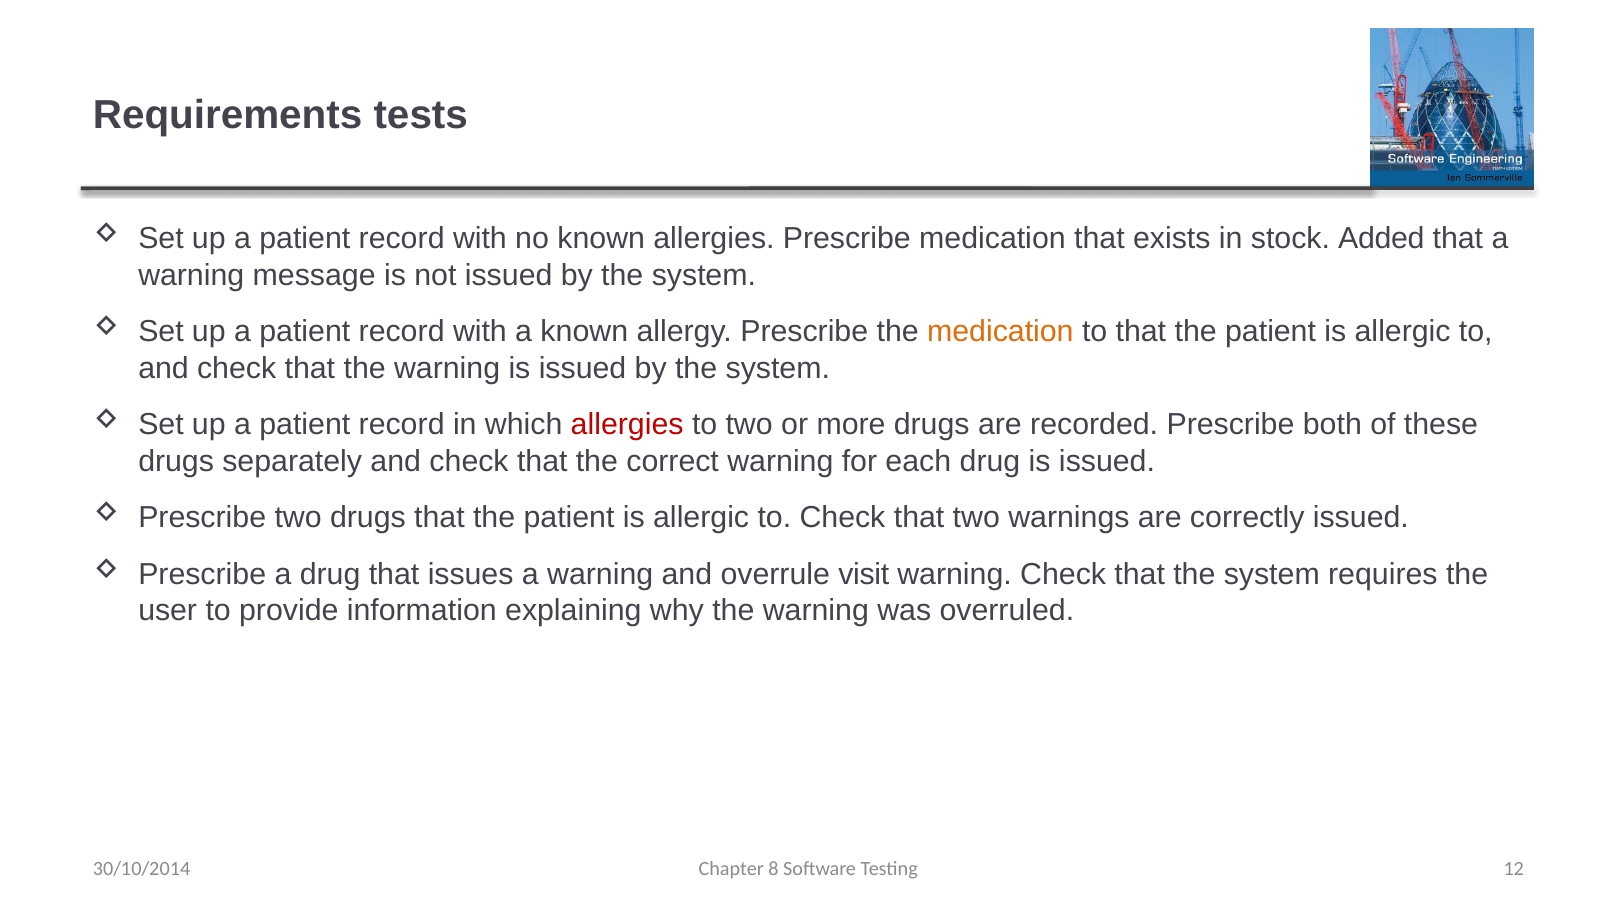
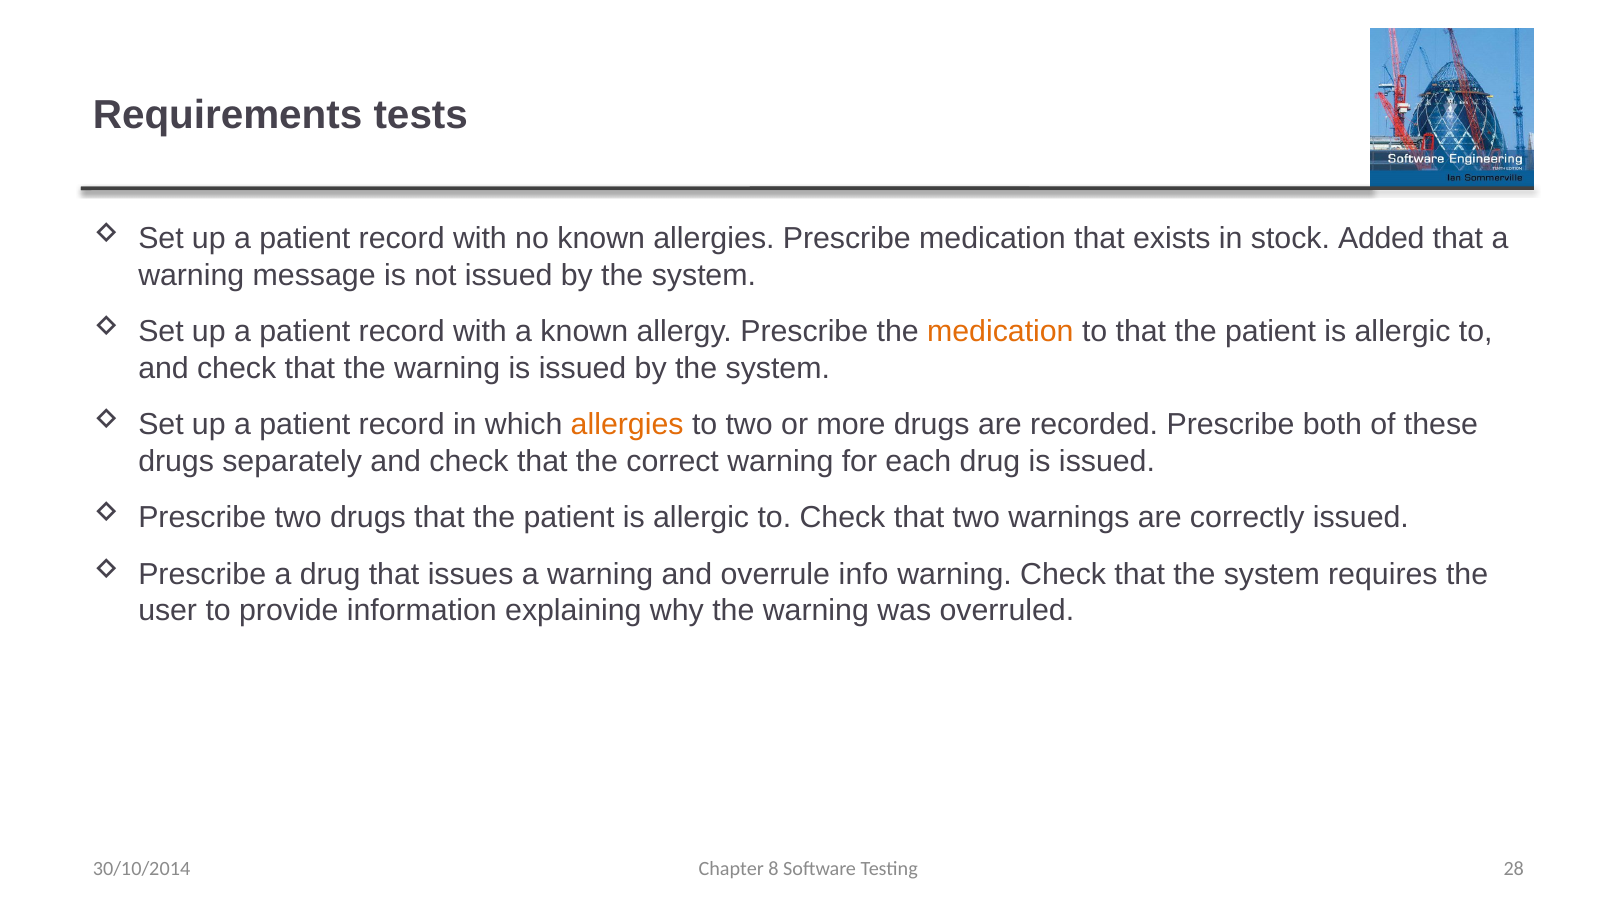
allergies at (627, 425) colour: red -> orange
visit: visit -> info
12: 12 -> 28
